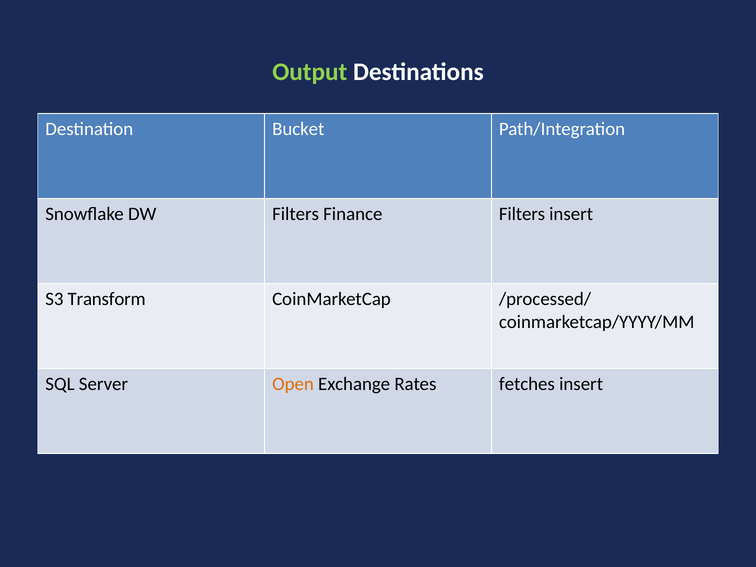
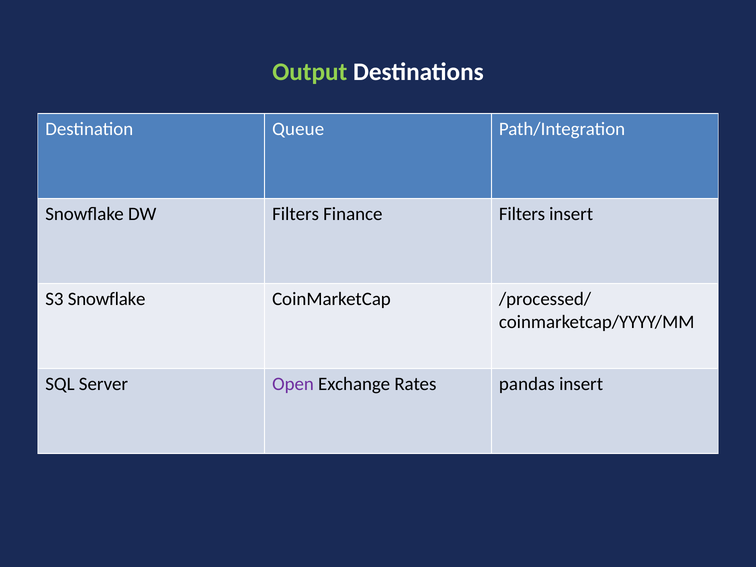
Bucket: Bucket -> Queue
S3 Transform: Transform -> Snowflake
Open colour: orange -> purple
fetches: fetches -> pandas
